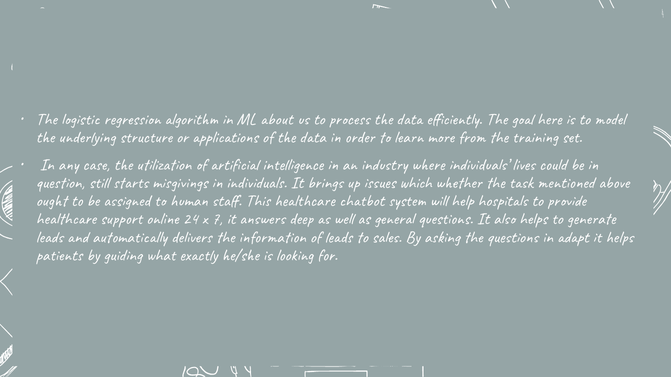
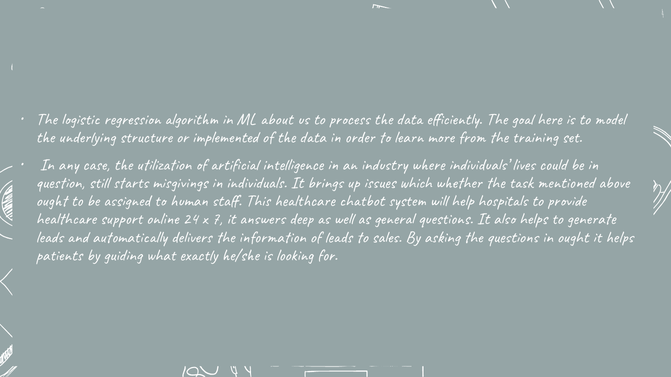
applications: applications -> implemented
in adapt: adapt -> ought
